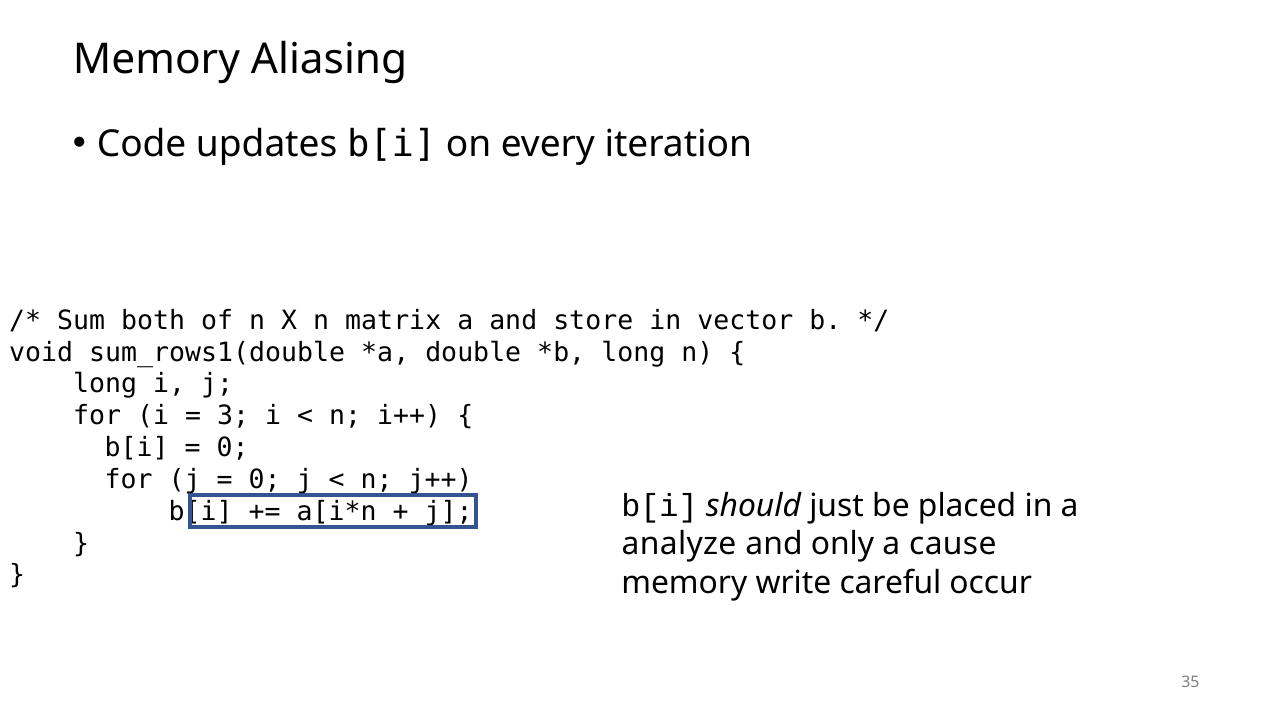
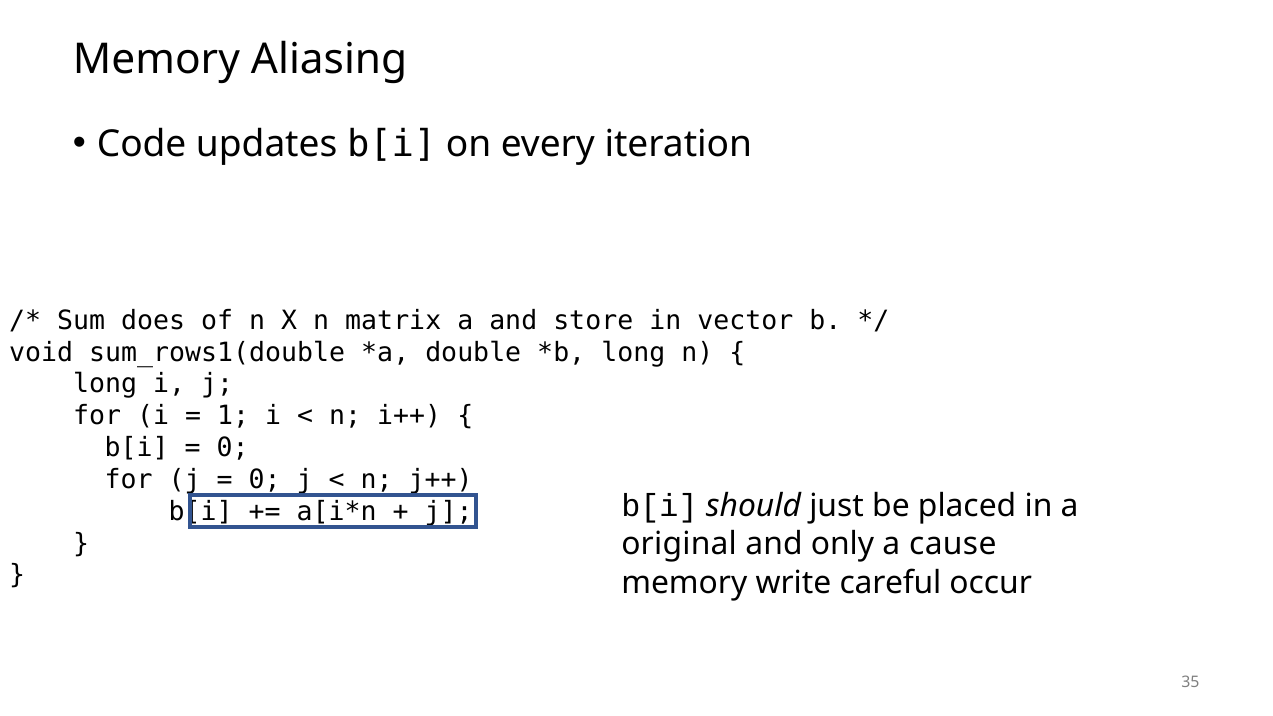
both: both -> does
3: 3 -> 1
analyze: analyze -> original
